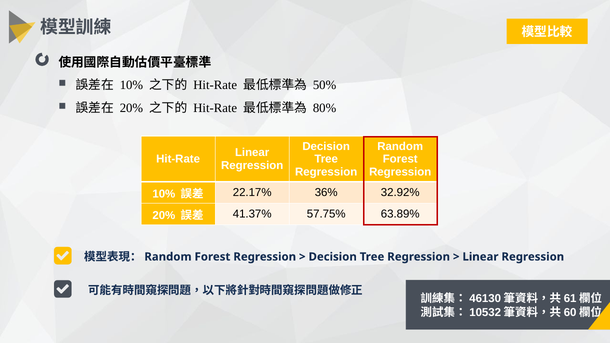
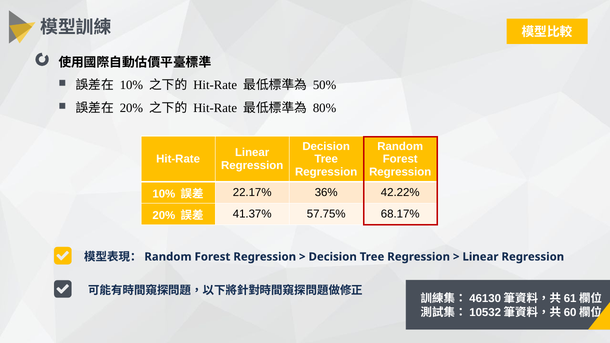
32.92%: 32.92% -> 42.22%
63.89%: 63.89% -> 68.17%
